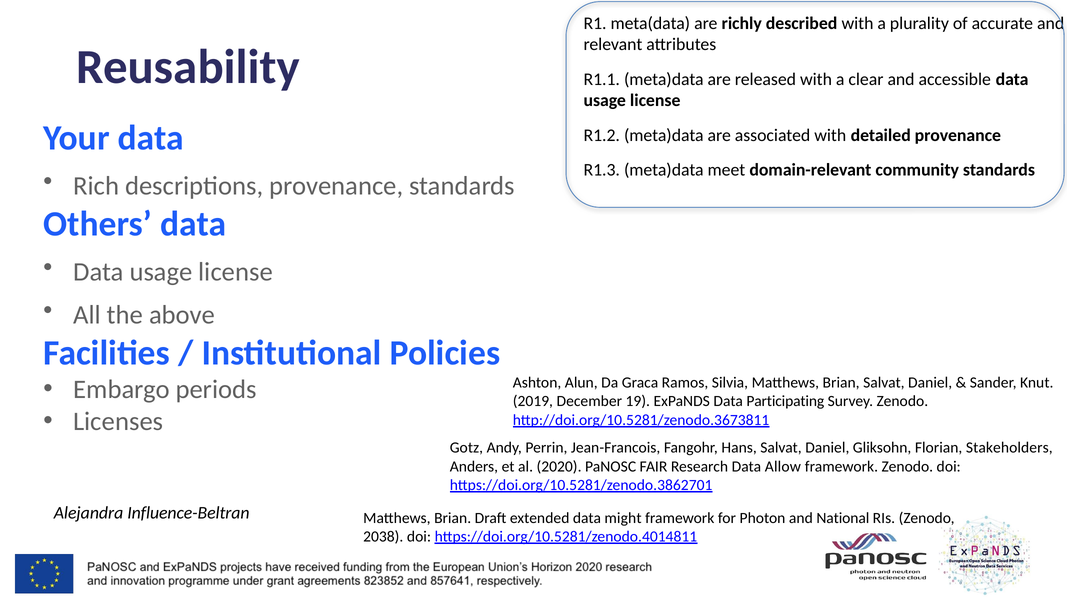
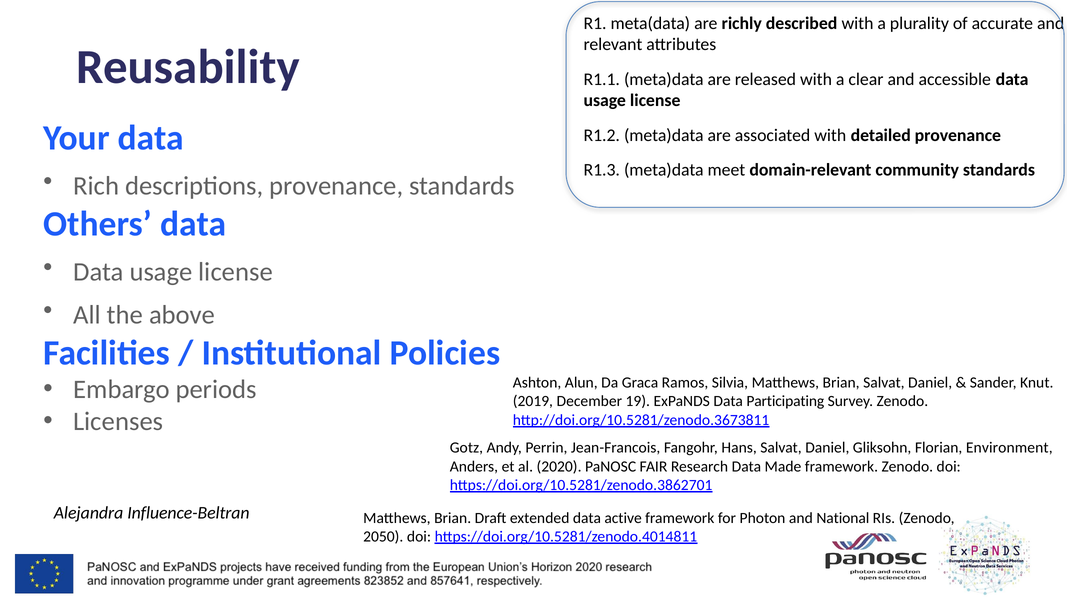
Stakeholders: Stakeholders -> Environment
Allow: Allow -> Made
might: might -> active
2038: 2038 -> 2050
